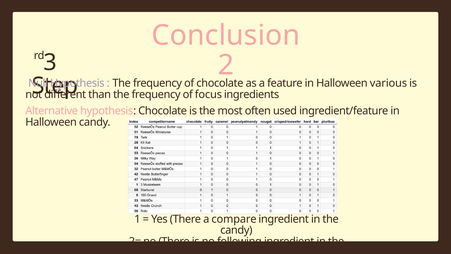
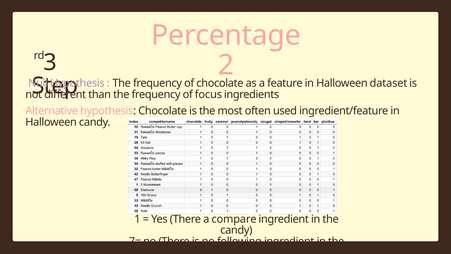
Conclusion: Conclusion -> Percentage
various: various -> dataset
2=: 2= -> 7=
